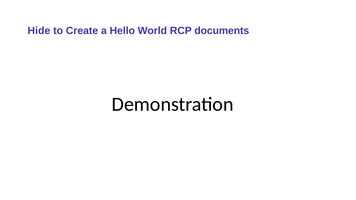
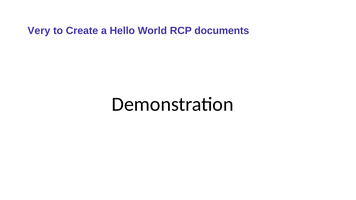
Hide: Hide -> Very
